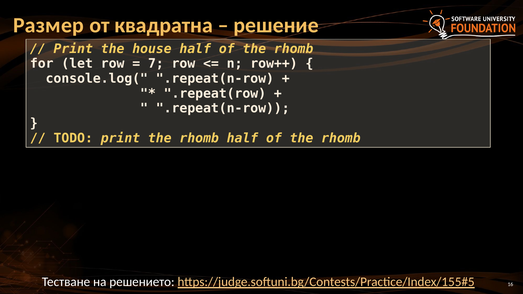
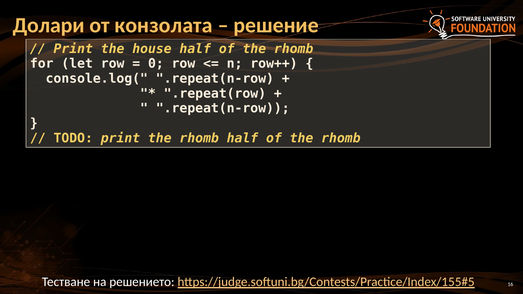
Размер: Размер -> Долари
квадратна: квадратна -> конзолата
7: 7 -> 0
